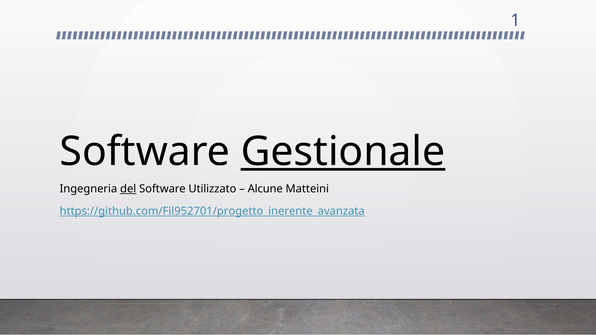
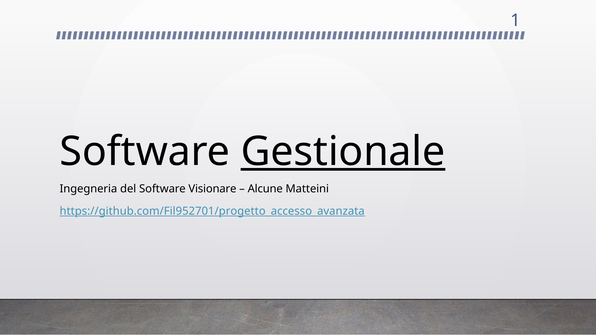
del underline: present -> none
Utilizzato: Utilizzato -> Visionare
https://github.com/Fil952701/progetto_inerente_avanzata: https://github.com/Fil952701/progetto_inerente_avanzata -> https://github.com/Fil952701/progetto_accesso_avanzata
